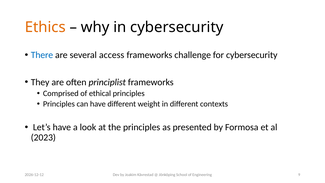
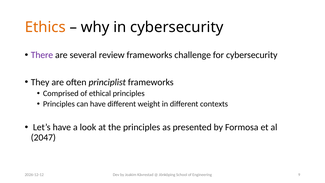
There colour: blue -> purple
access: access -> review
2023: 2023 -> 2047
